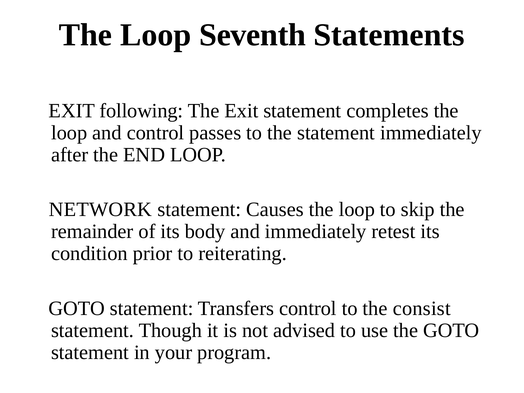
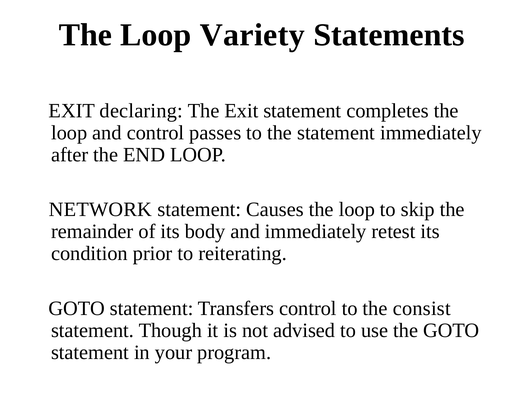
Seventh: Seventh -> Variety
following: following -> declaring
